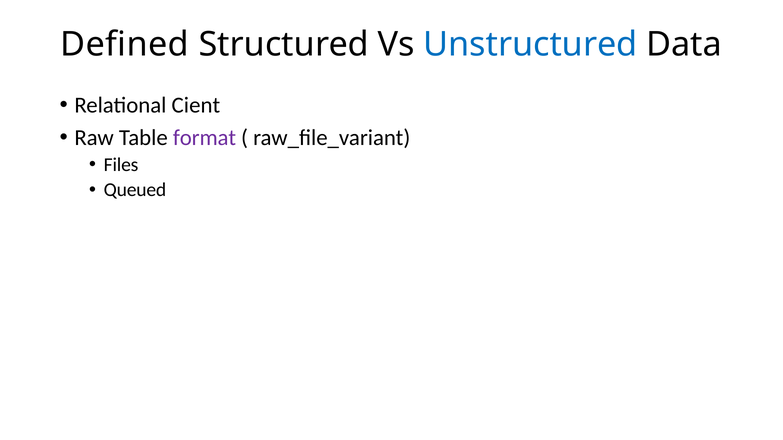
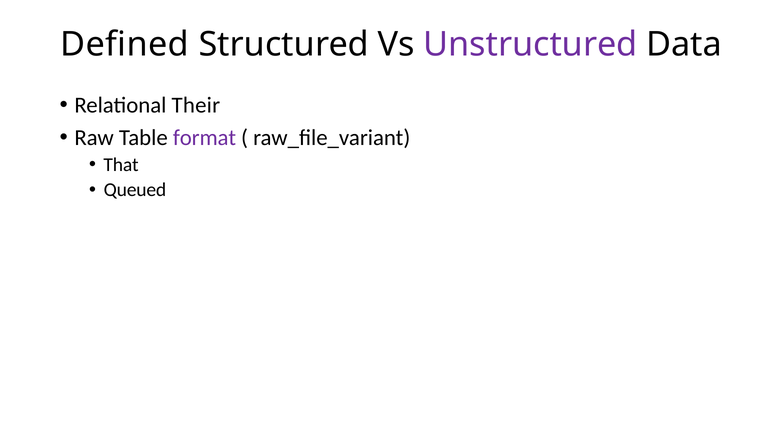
Unstructured colour: blue -> purple
Cient: Cient -> Their
Files: Files -> That
